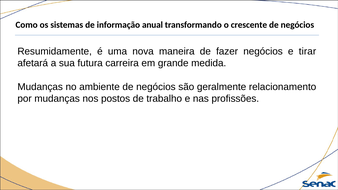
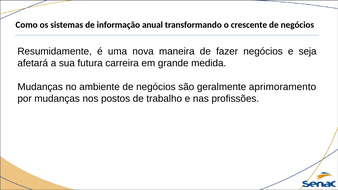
tirar: tirar -> seja
relacionamento: relacionamento -> aprimoramento
